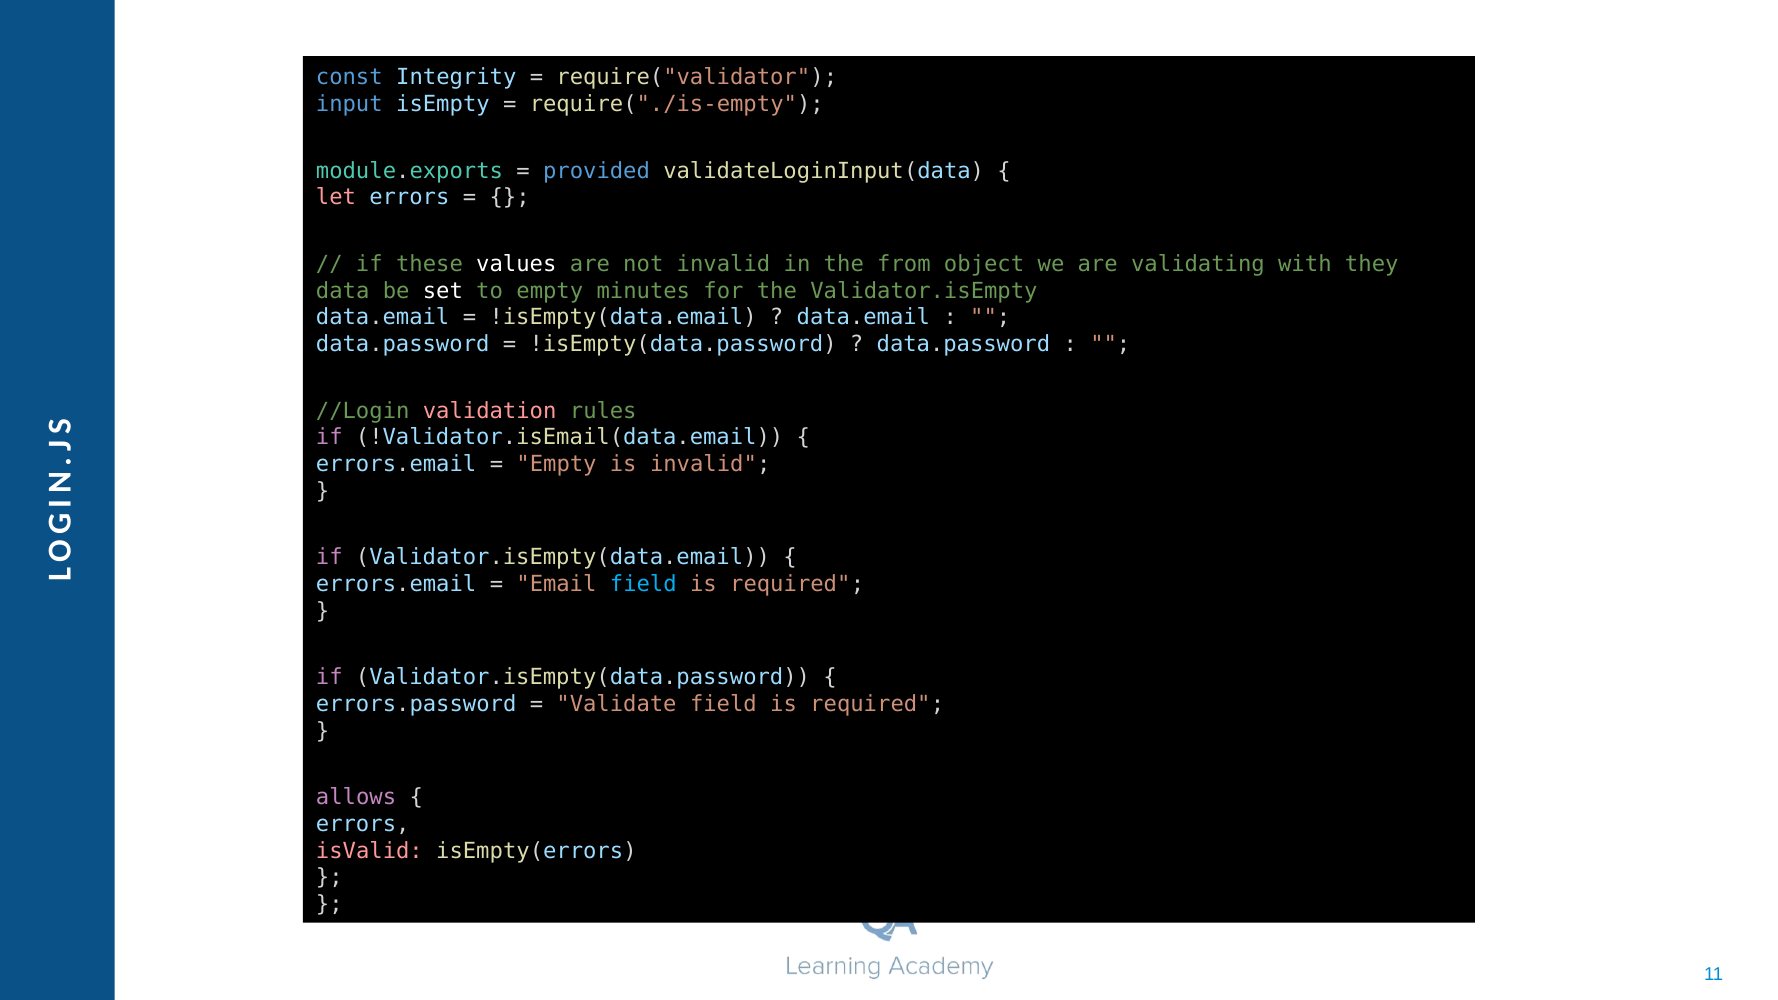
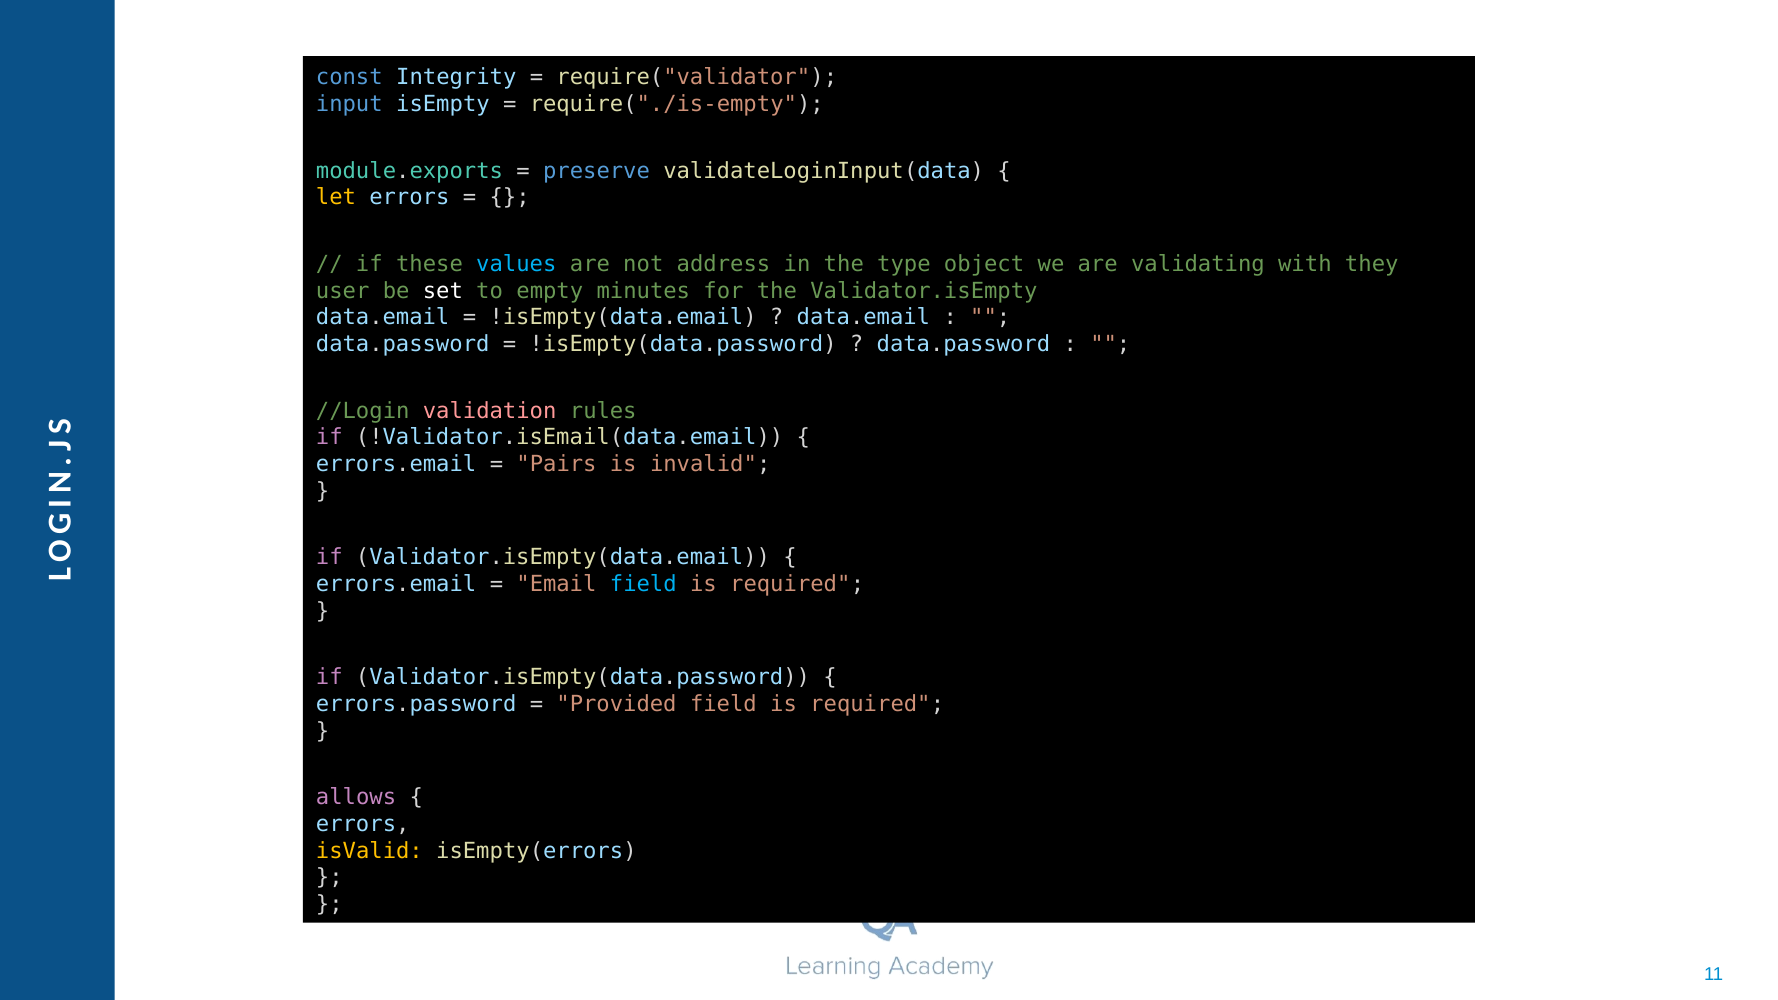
provided: provided -> preserve
let colour: pink -> yellow
values colour: white -> light blue
not invalid: invalid -> address
from: from -> type
data: data -> user
Empty at (557, 464): Empty -> Pairs
Validate: Validate -> Provided
isValid colour: pink -> yellow
